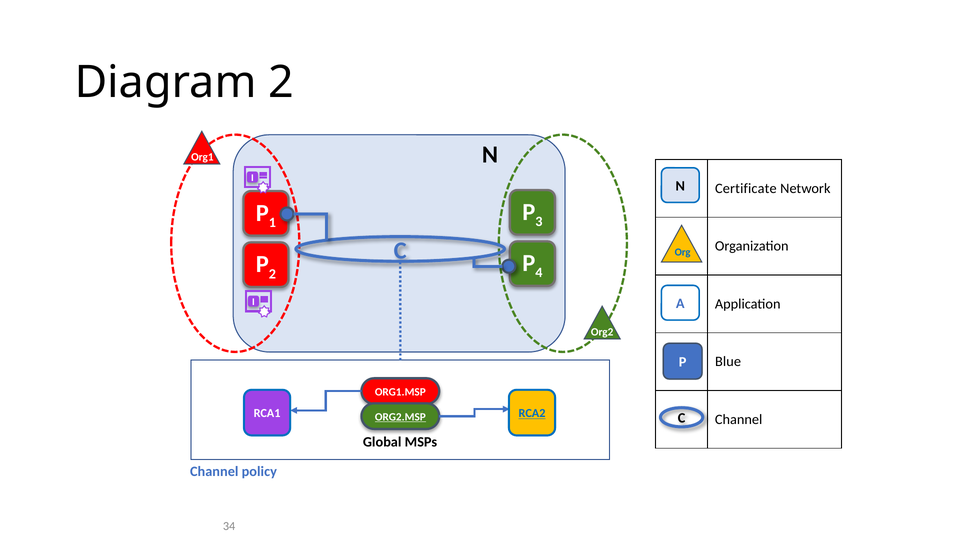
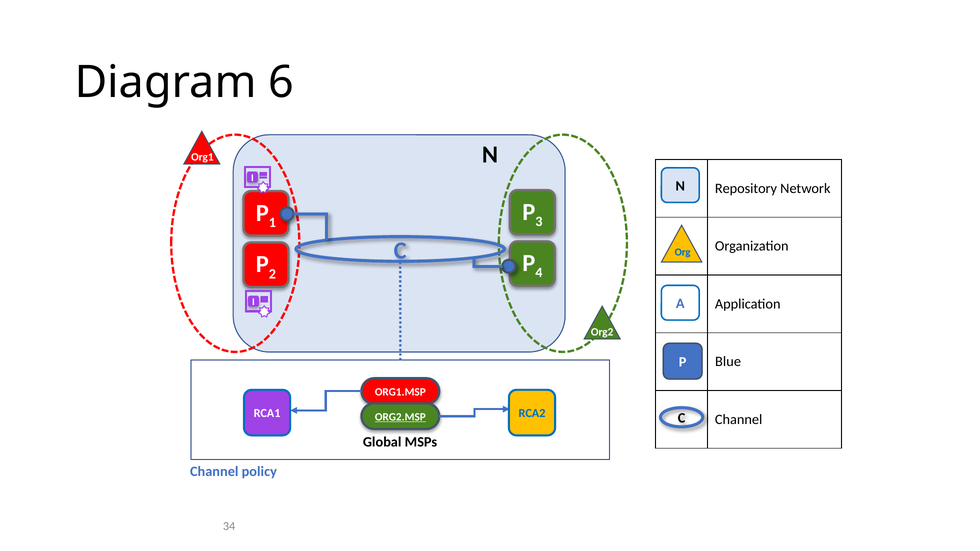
Diagram 2: 2 -> 6
Certificate: Certificate -> Repository
RCA2 underline: present -> none
